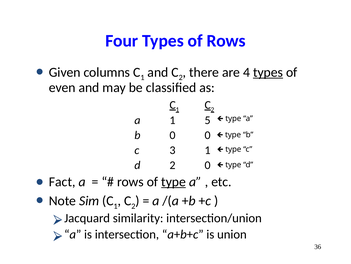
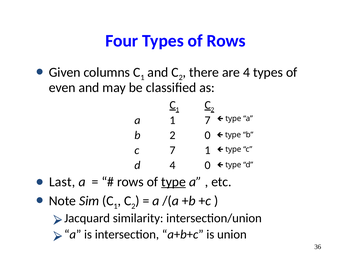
types at (268, 72) underline: present -> none
1 5: 5 -> 7
b 0: 0 -> 2
c 3: 3 -> 7
d 2: 2 -> 4
Fact: Fact -> Last
